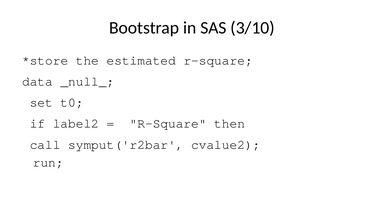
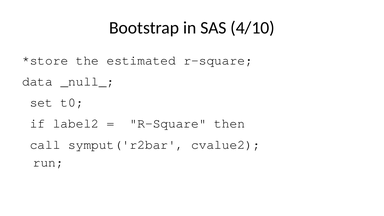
3/10: 3/10 -> 4/10
